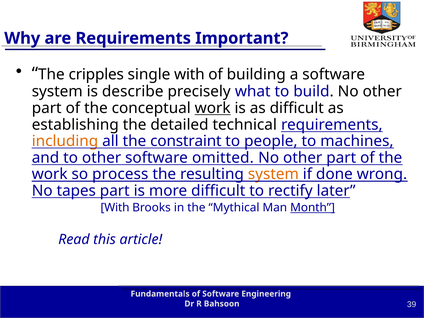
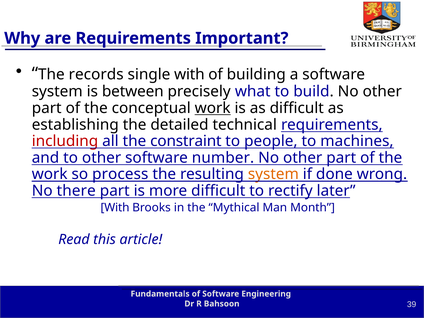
cripples: cripples -> records
describe: describe -> between
including colour: orange -> red
omitted: omitted -> number
tapes: tapes -> there
Month underline: present -> none
